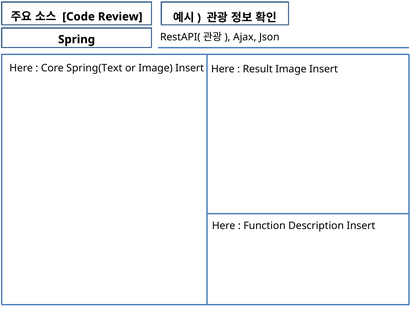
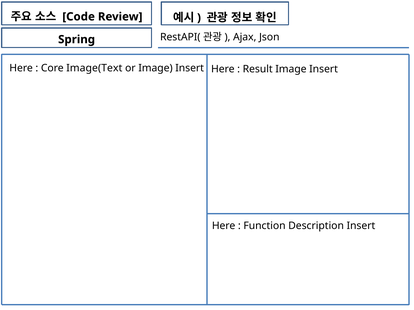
Spring(Text: Spring(Text -> Image(Text
